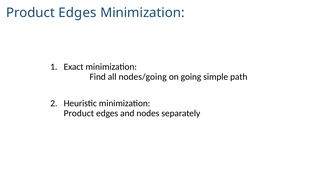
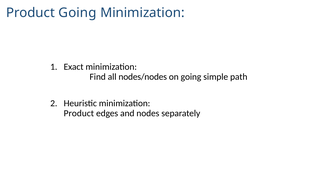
Edges at (77, 13): Edges -> Going
nodes/going: nodes/going -> nodes/nodes
